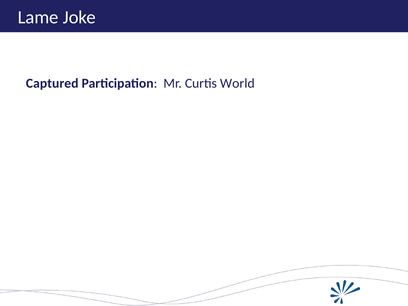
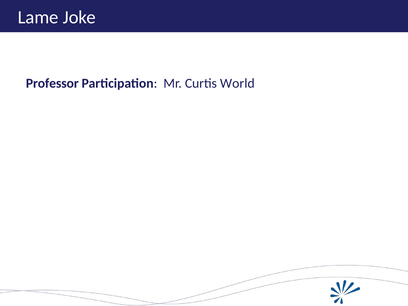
Captured: Captured -> Professor
